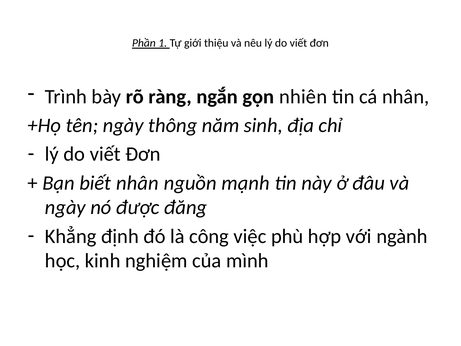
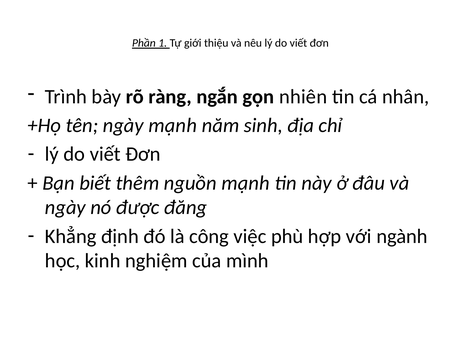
ngày thông: thông -> mạnh
biết nhân: nhân -> thêm
